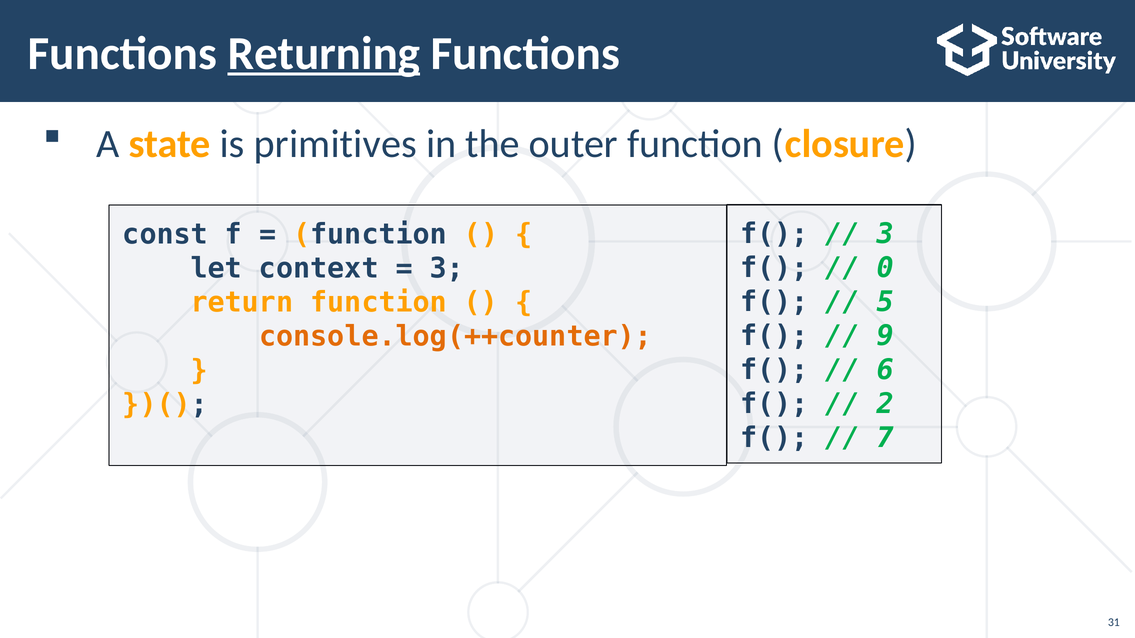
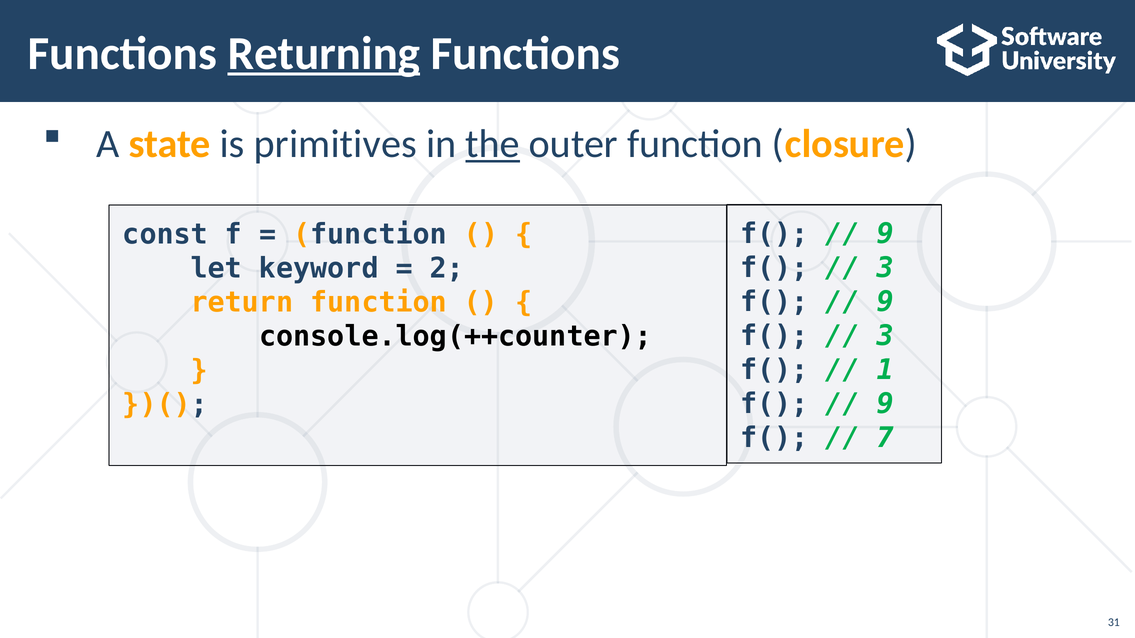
the underline: none -> present
3 at (885, 234): 3 -> 9
0 at (885, 268): 0 -> 3
context: context -> keyword
3 at (447, 268): 3 -> 2
5 at (885, 302): 5 -> 9
9 at (885, 336): 9 -> 3
console.log(++counter colour: orange -> black
6: 6 -> 1
2 at (885, 404): 2 -> 9
